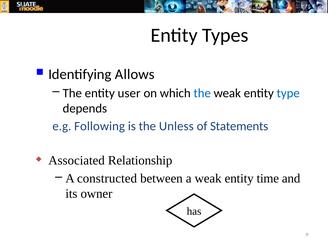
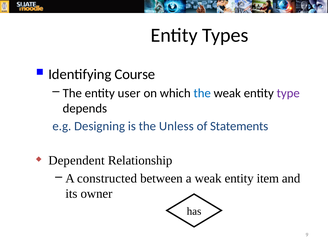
Allows: Allows -> Course
type colour: blue -> purple
Following: Following -> Designing
Associated: Associated -> Dependent
time: time -> item
